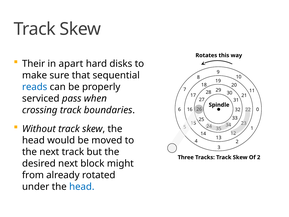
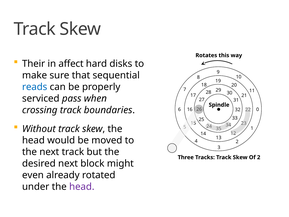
apart: apart -> affect
from: from -> even
head at (82, 186) colour: blue -> purple
